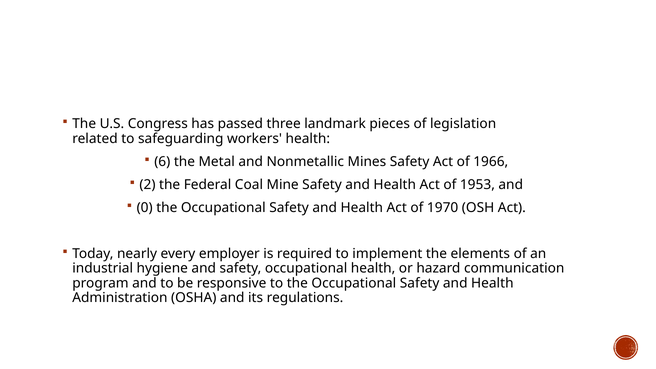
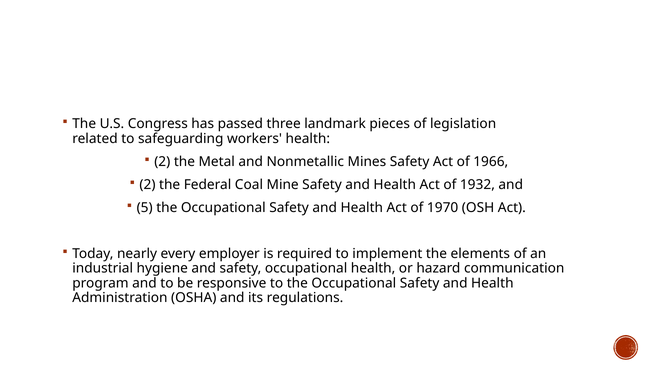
6 at (162, 162): 6 -> 2
1953: 1953 -> 1932
0: 0 -> 5
